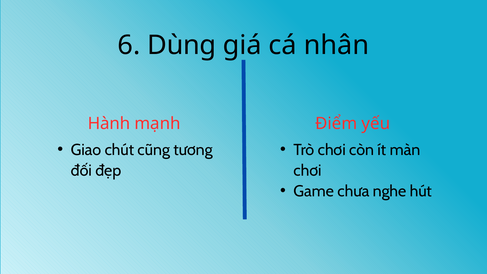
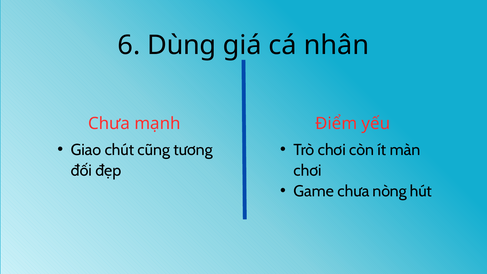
Hành at (109, 124): Hành -> Chưa
nghe: nghe -> nòng
